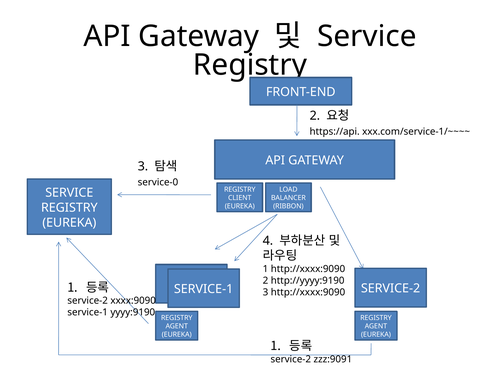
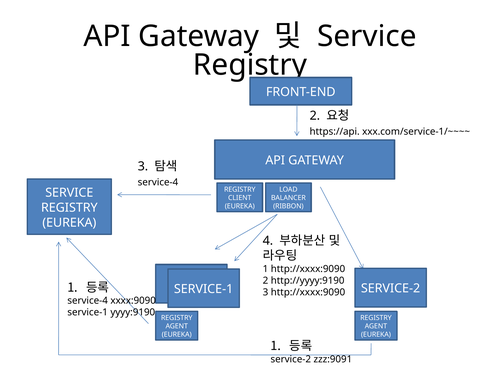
service-0 at (158, 182): service-0 -> service-4
service-2 at (88, 301): service-2 -> service-4
